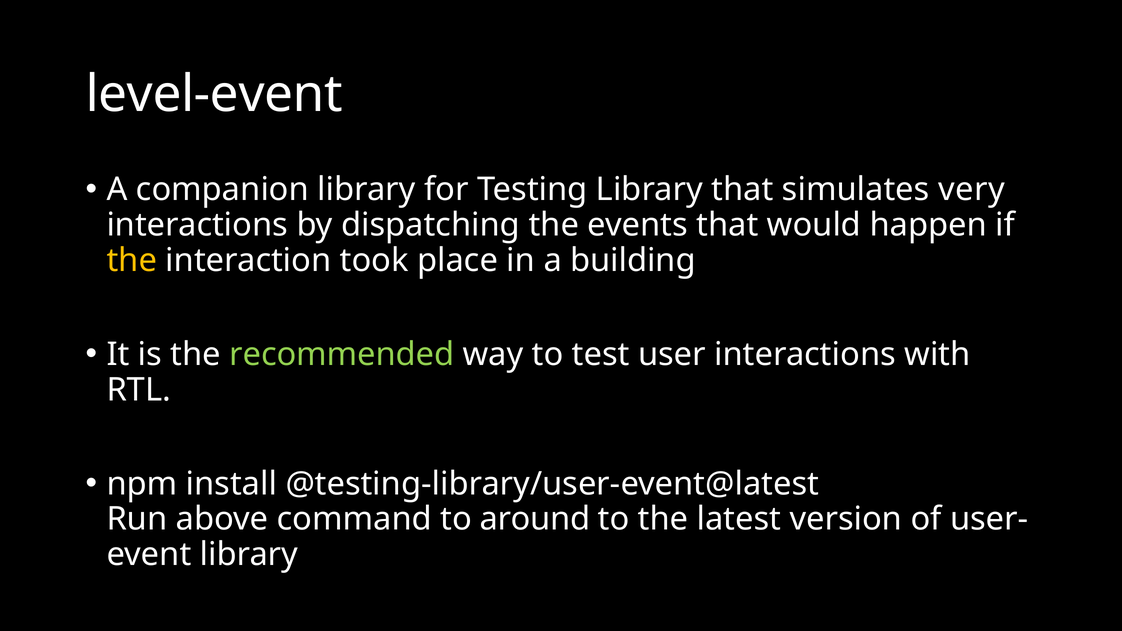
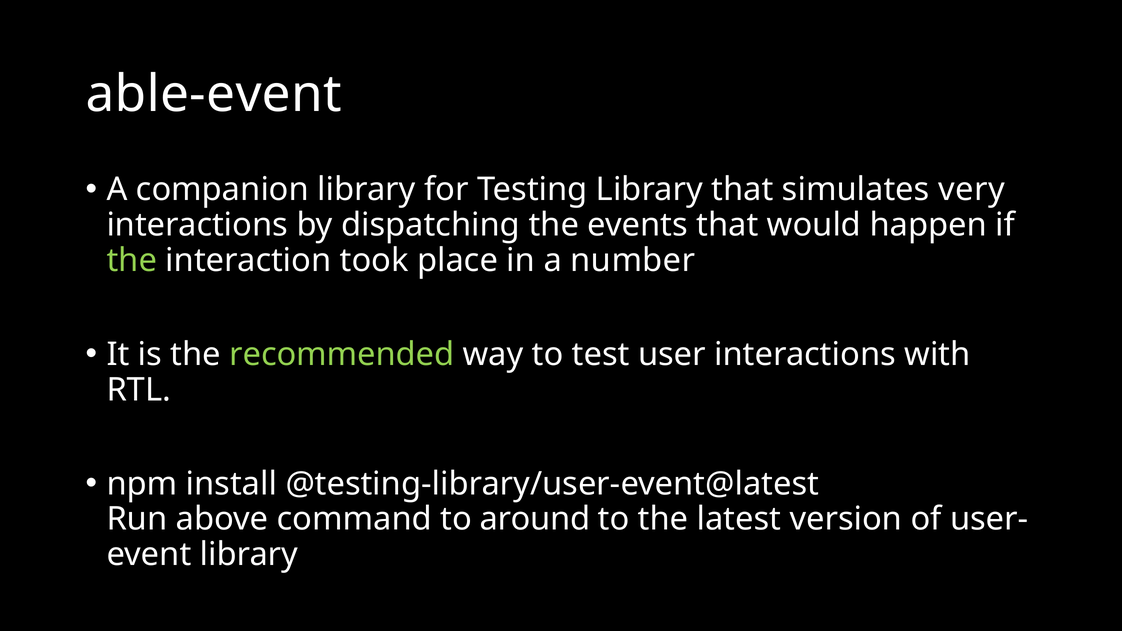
level-event: level-event -> able-event
the at (132, 260) colour: yellow -> light green
building: building -> number
